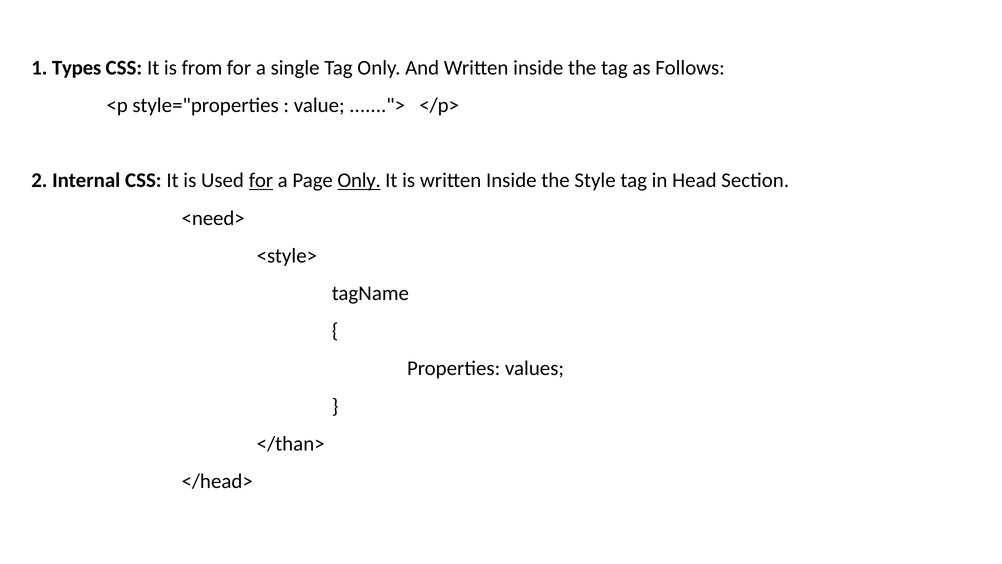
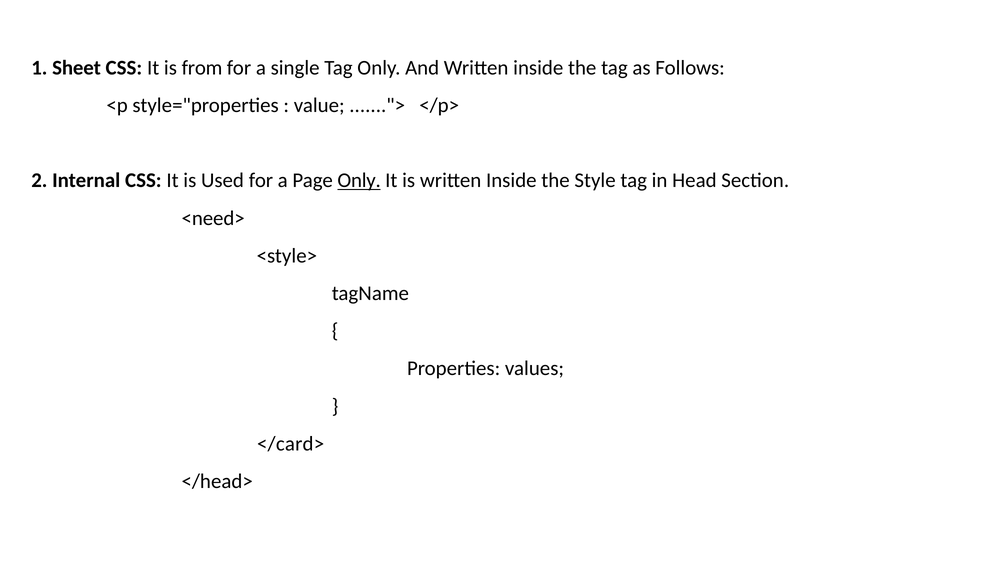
Types: Types -> Sheet
for at (261, 180) underline: present -> none
</than>: </than> -> </card>
